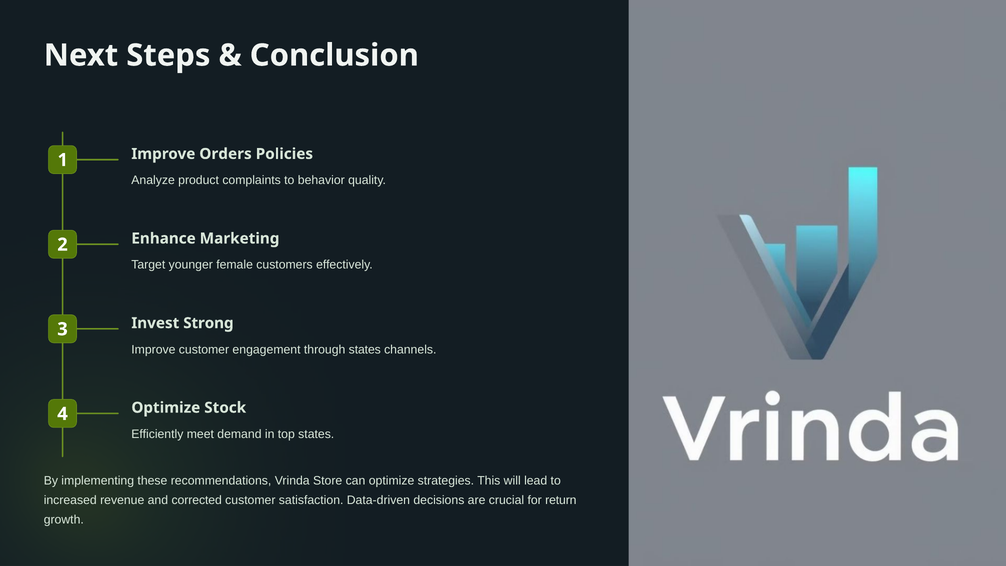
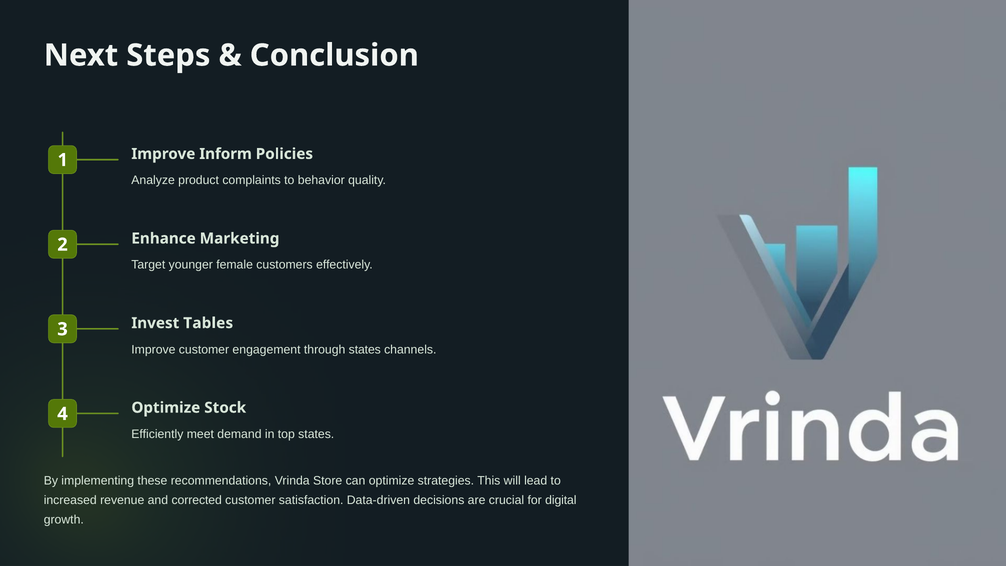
Orders: Orders -> Inform
Strong: Strong -> Tables
return: return -> digital
